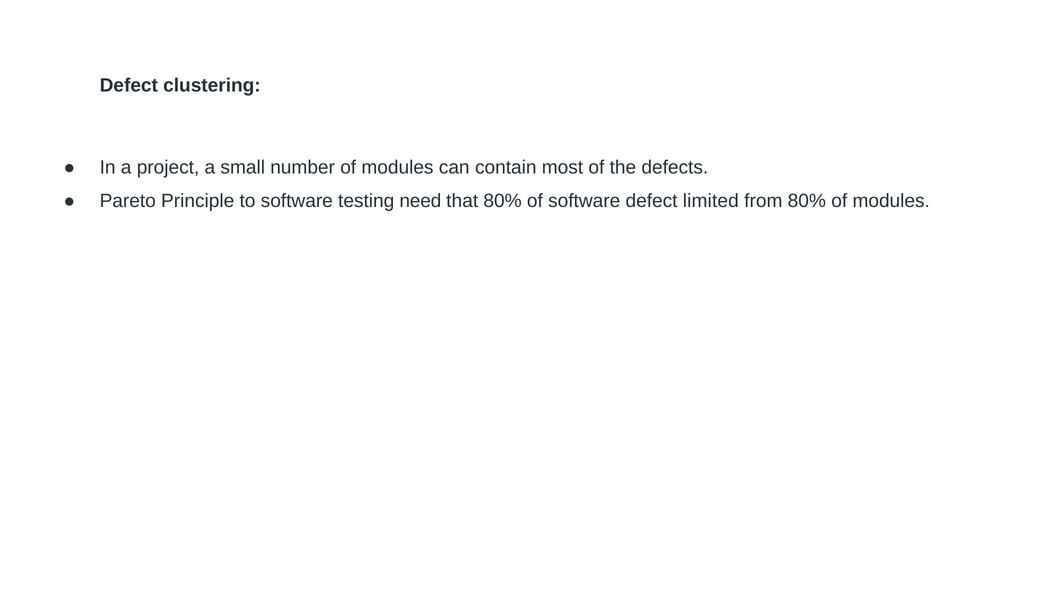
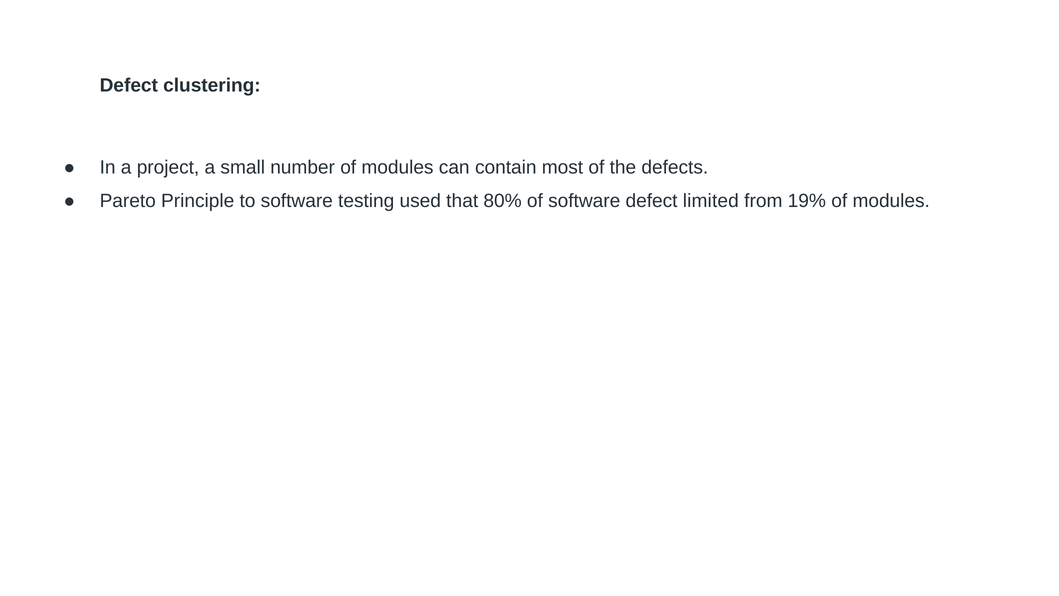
need: need -> used
from 80%: 80% -> 19%
